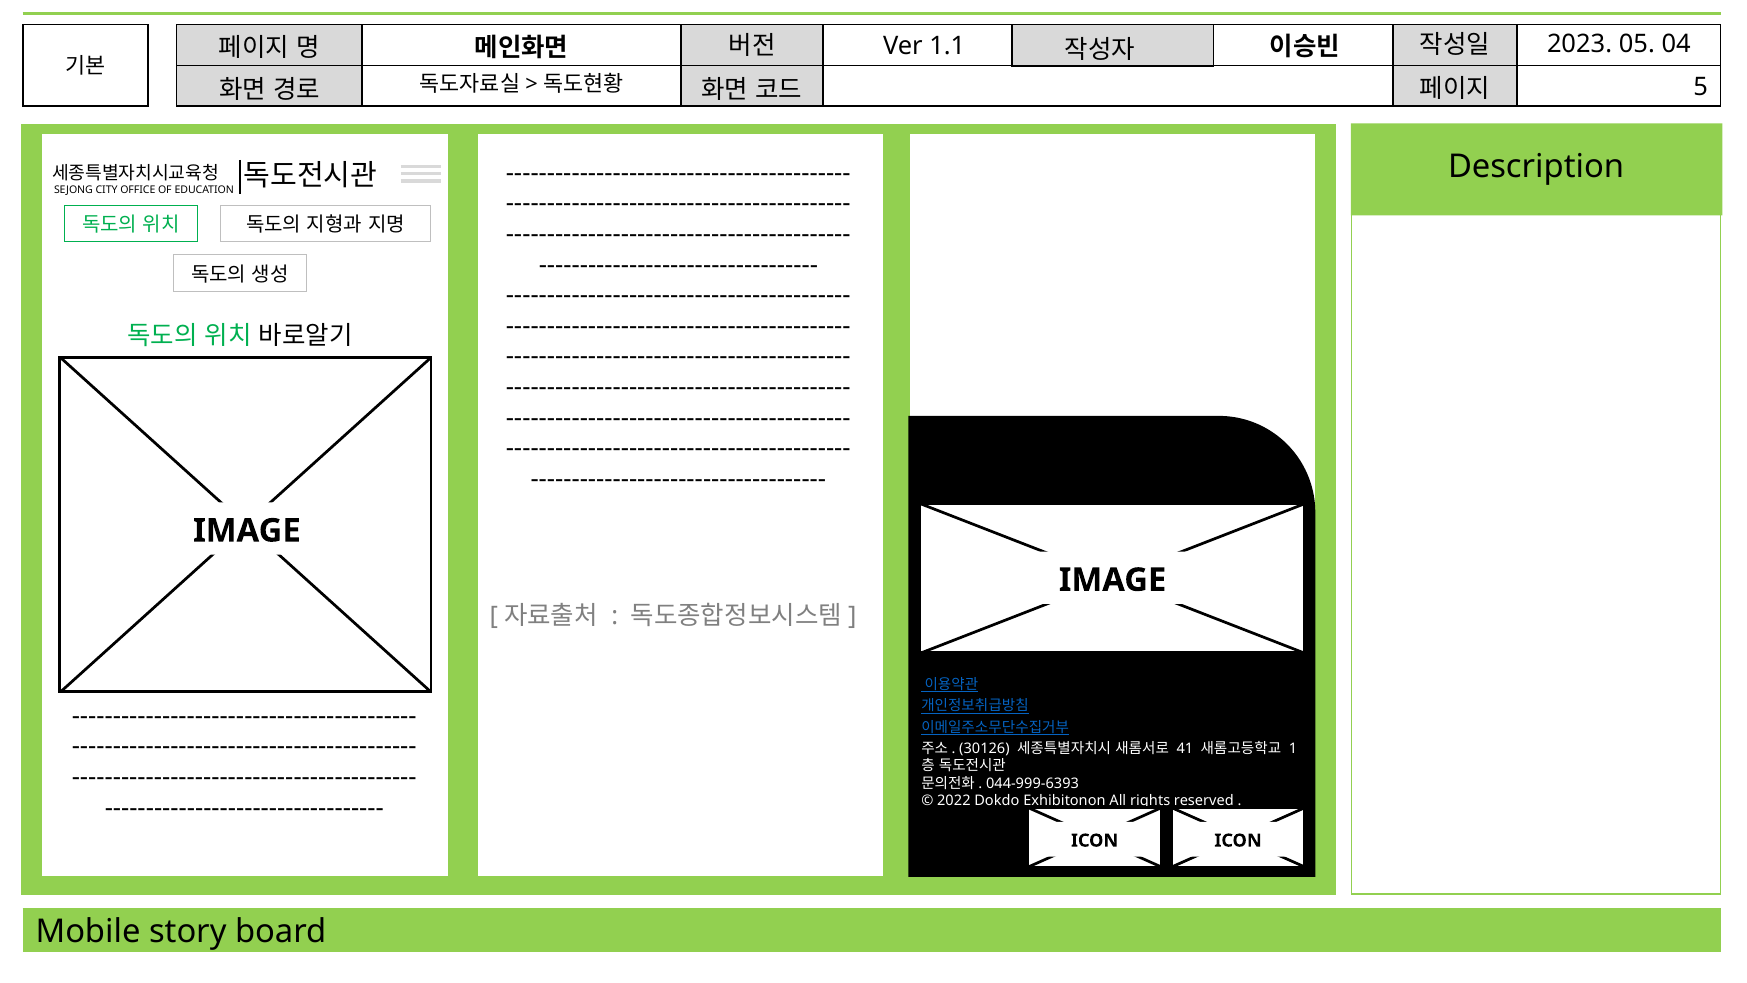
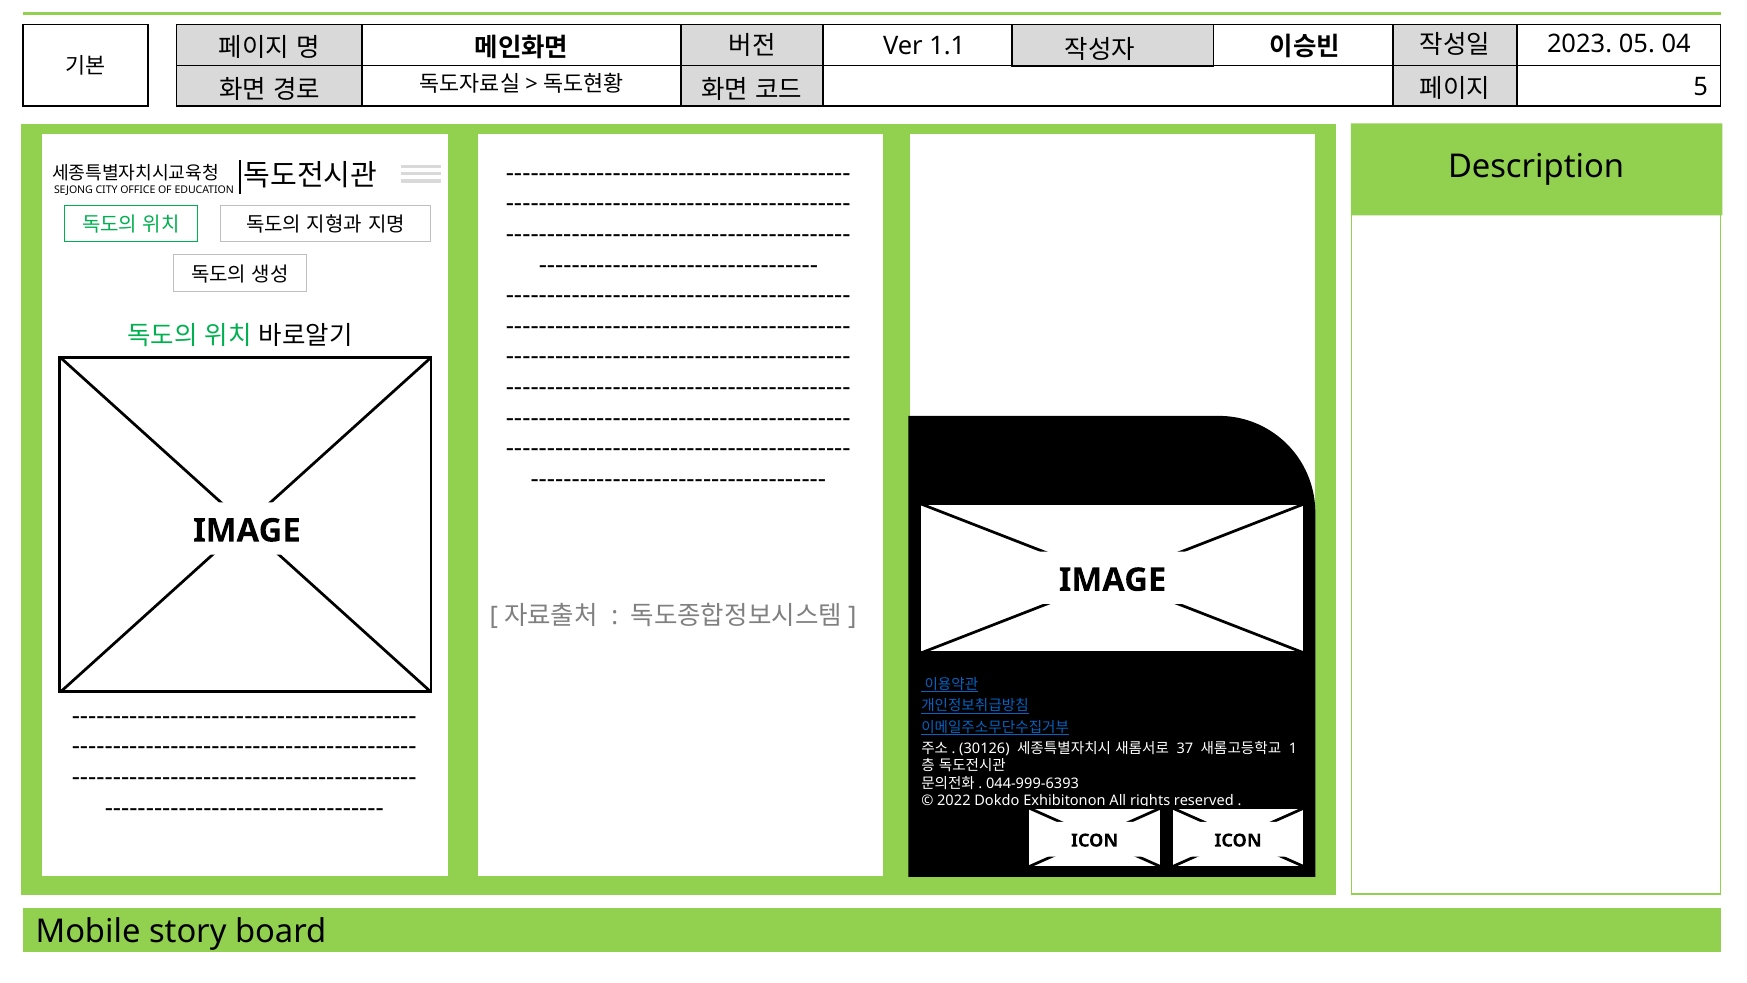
41: 41 -> 37
